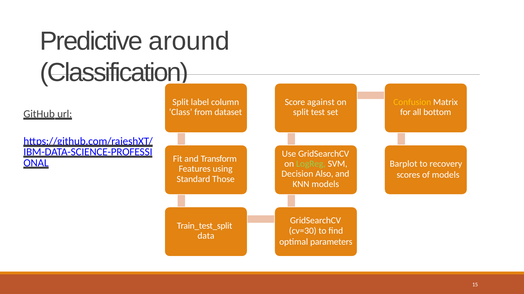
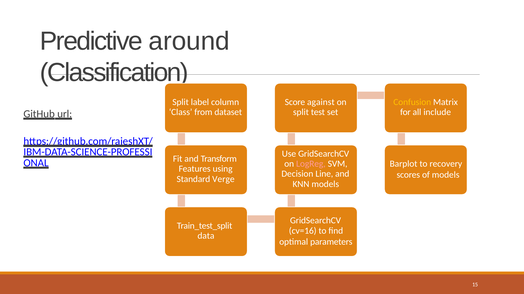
bottom: bottom -> include
LogReg colour: light green -> pink
Also: Also -> Line
Those: Those -> Verge
cv=30: cv=30 -> cv=16
